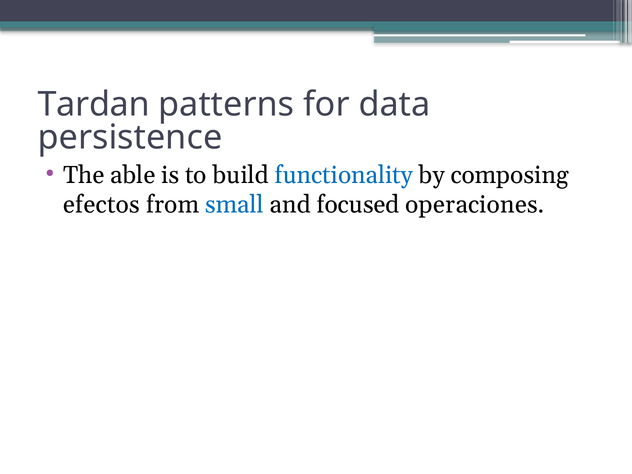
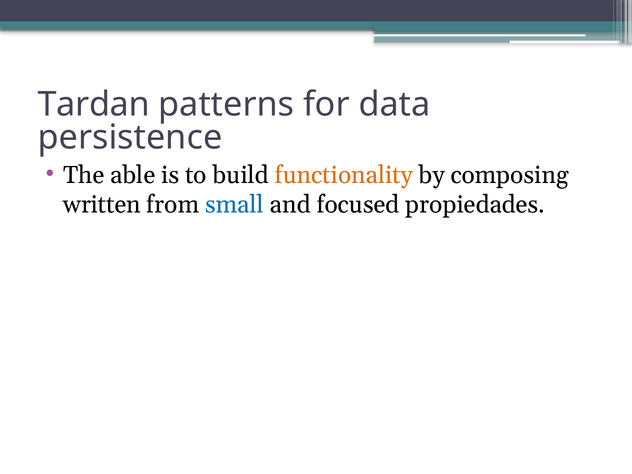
functionality colour: blue -> orange
efectos: efectos -> written
operaciones: operaciones -> propiedades
